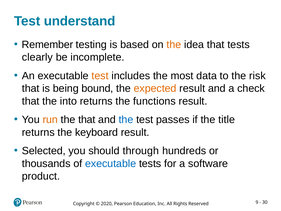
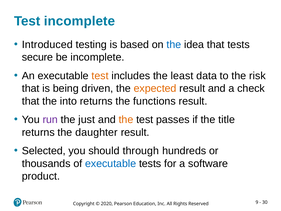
Test understand: understand -> incomplete
Remember: Remember -> Introduced
the at (174, 45) colour: orange -> blue
clearly: clearly -> secure
most: most -> least
bound: bound -> driven
run colour: orange -> purple
the that: that -> just
the at (126, 120) colour: blue -> orange
keyboard: keyboard -> daughter
